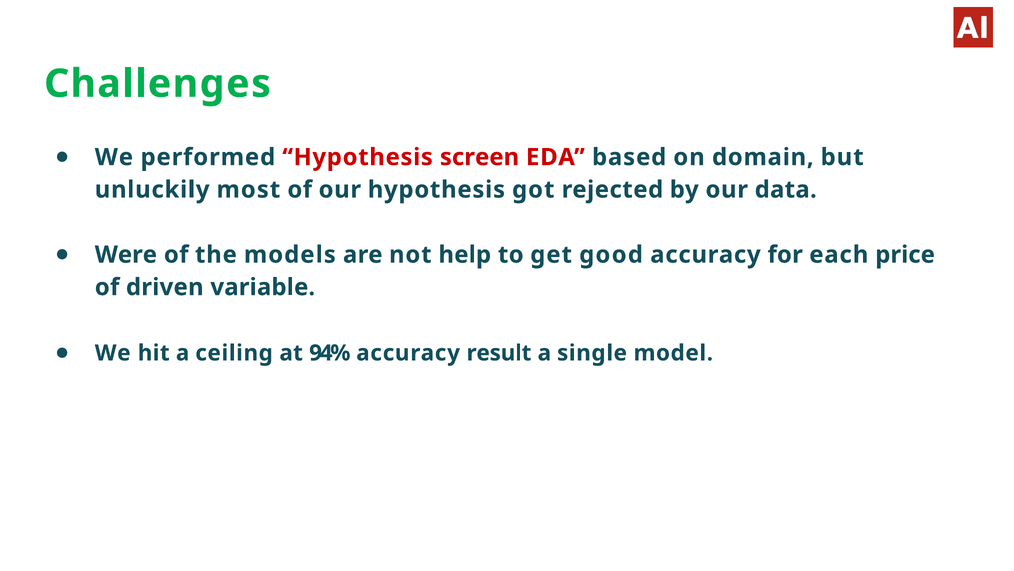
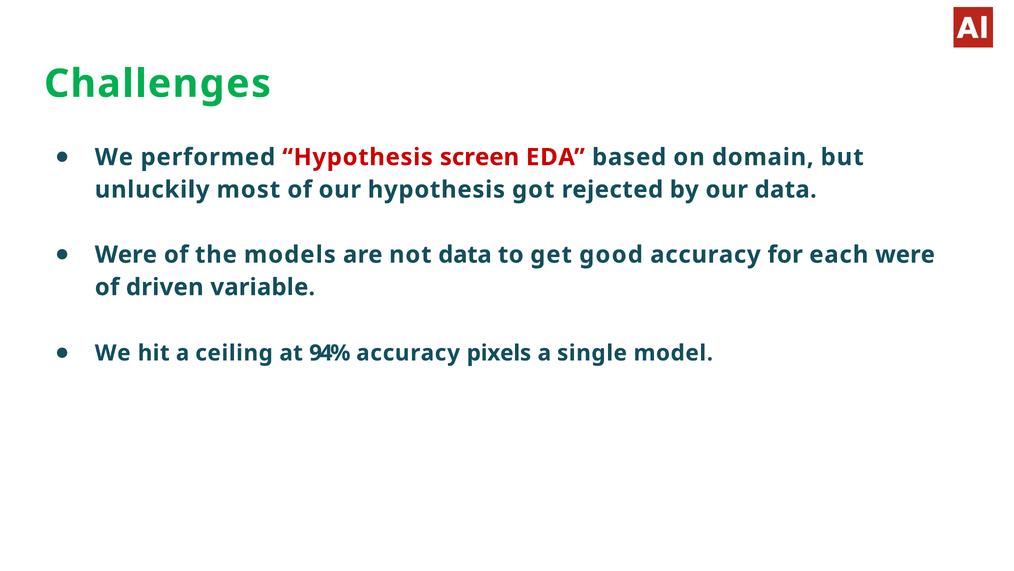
not help: help -> data
each price: price -> were
result: result -> pixels
